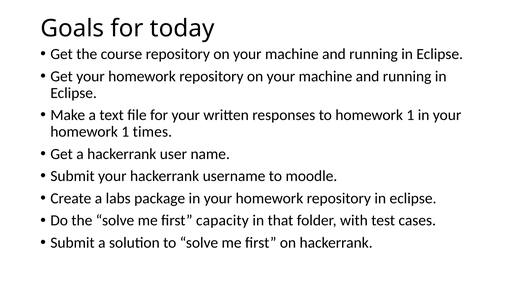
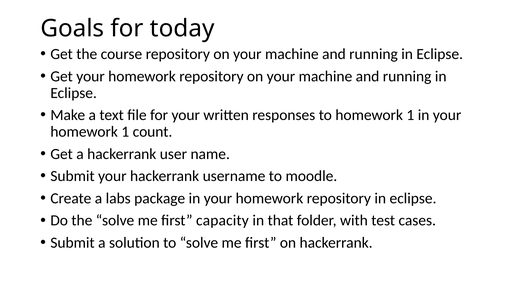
times: times -> count
